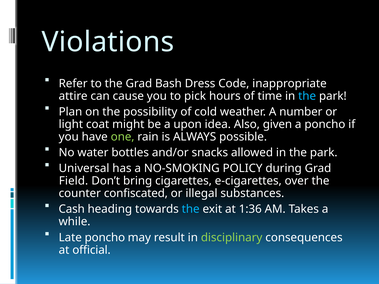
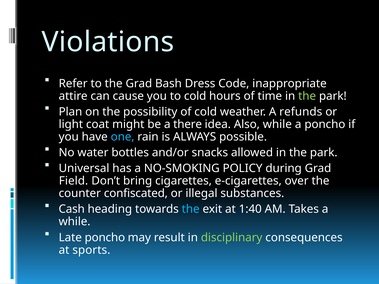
to pick: pick -> cold
the at (307, 96) colour: light blue -> light green
number: number -> refunds
upon: upon -> there
Also given: given -> while
one colour: light green -> light blue
1:36: 1:36 -> 1:40
official: official -> sports
